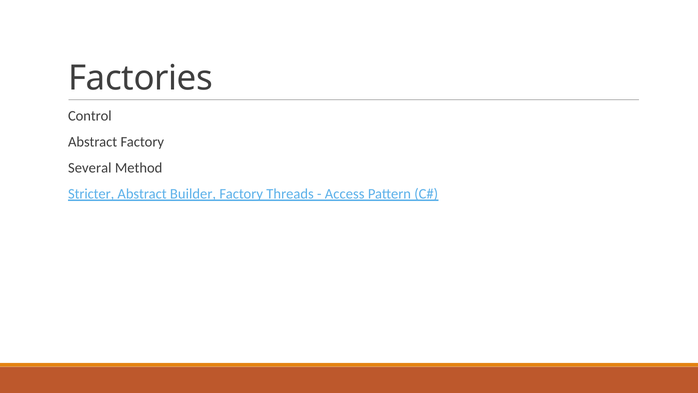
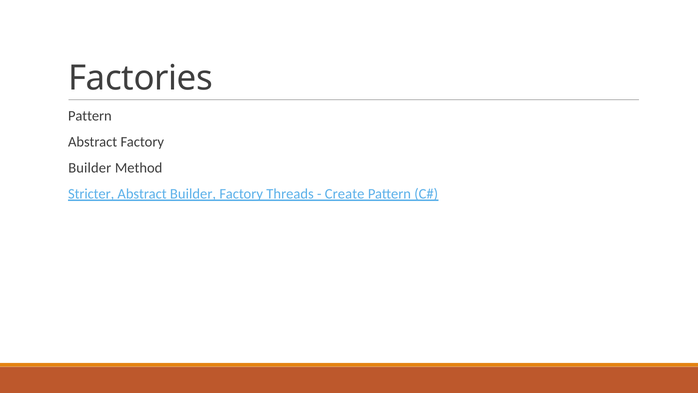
Control at (90, 116): Control -> Pattern
Several at (90, 168): Several -> Builder
Access: Access -> Create
